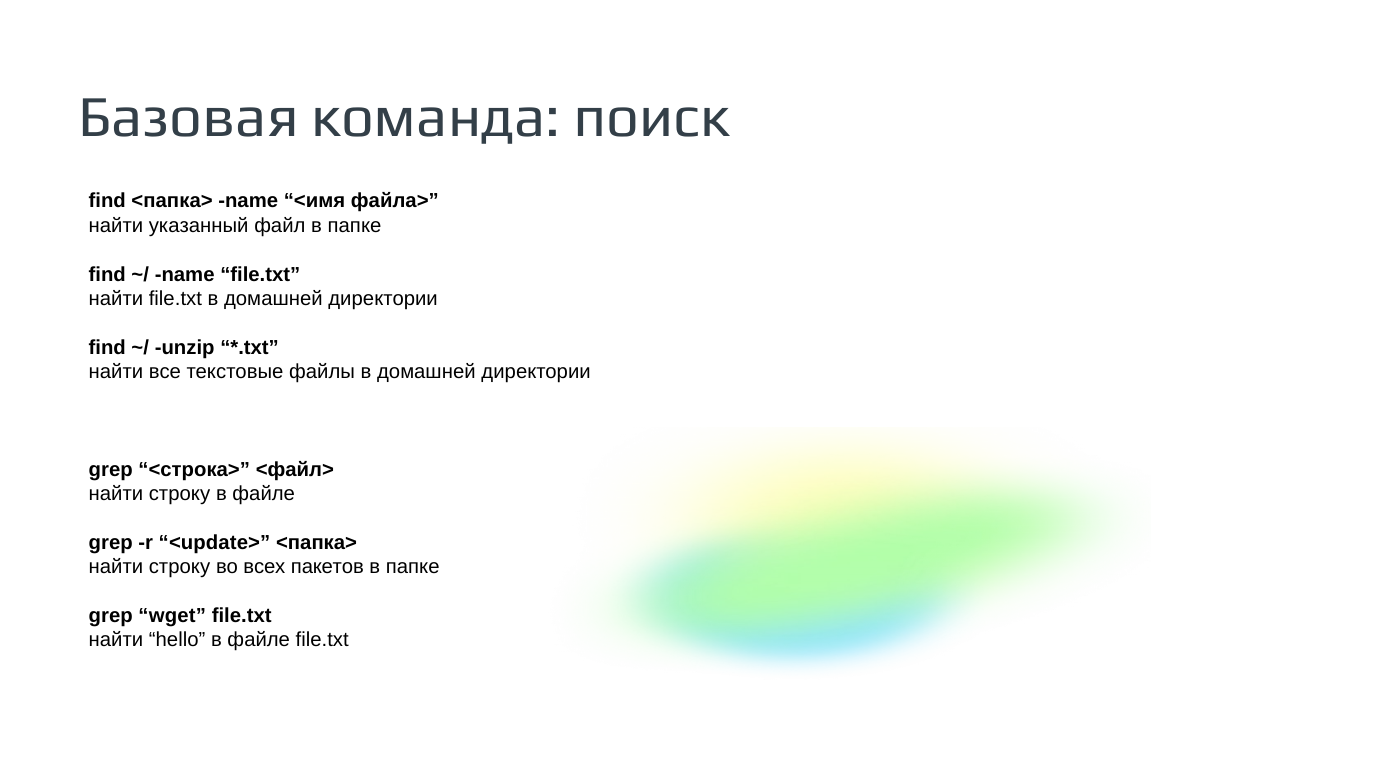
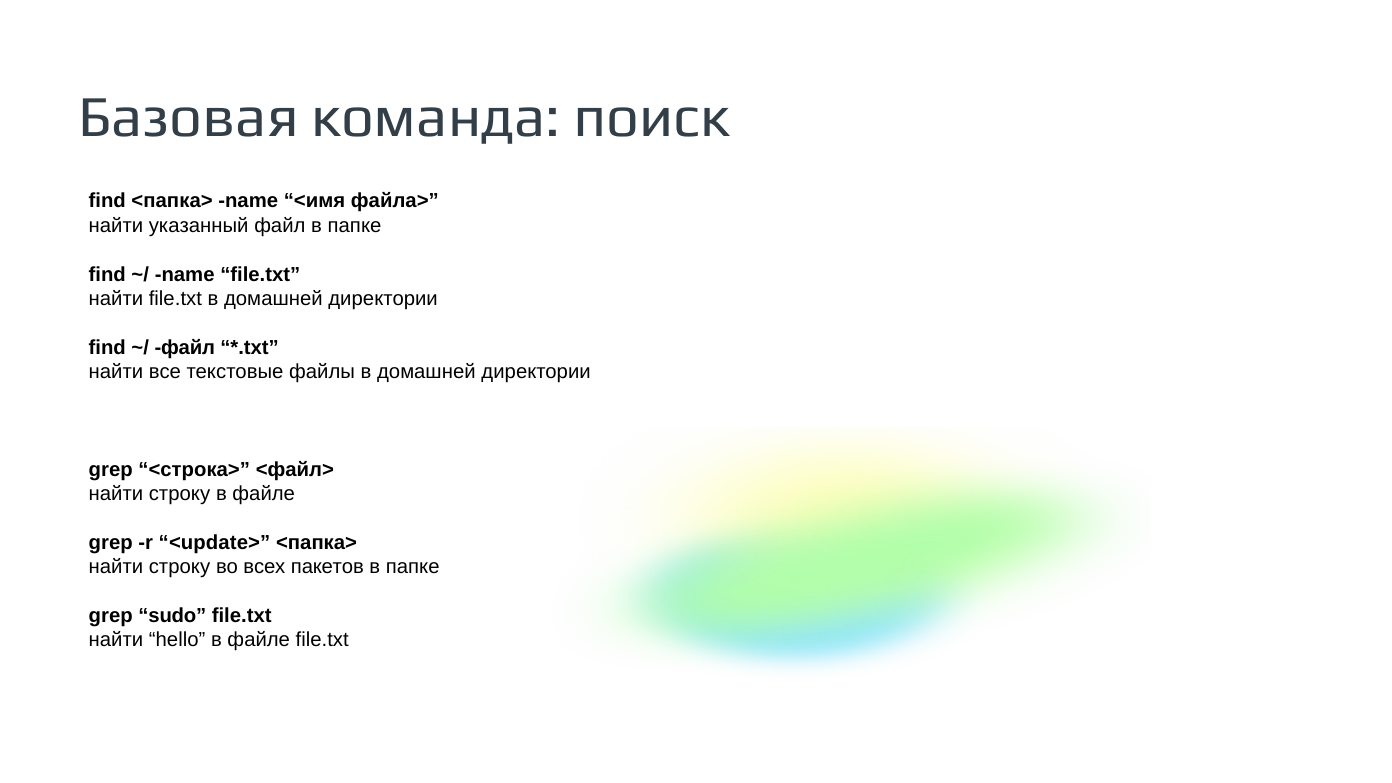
unzip at (185, 347): unzip -> файл
wget: wget -> sudo
